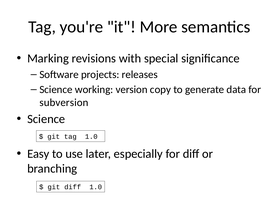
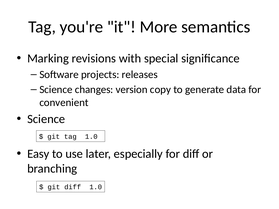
working: working -> changes
subversion: subversion -> convenient
